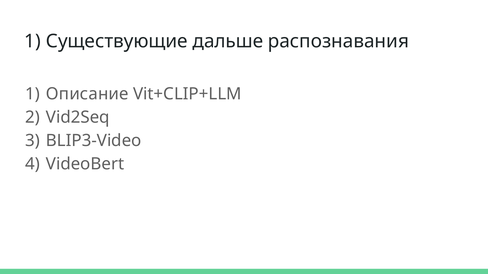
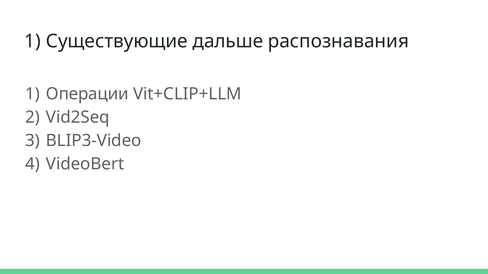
Описание: Описание -> Операции
